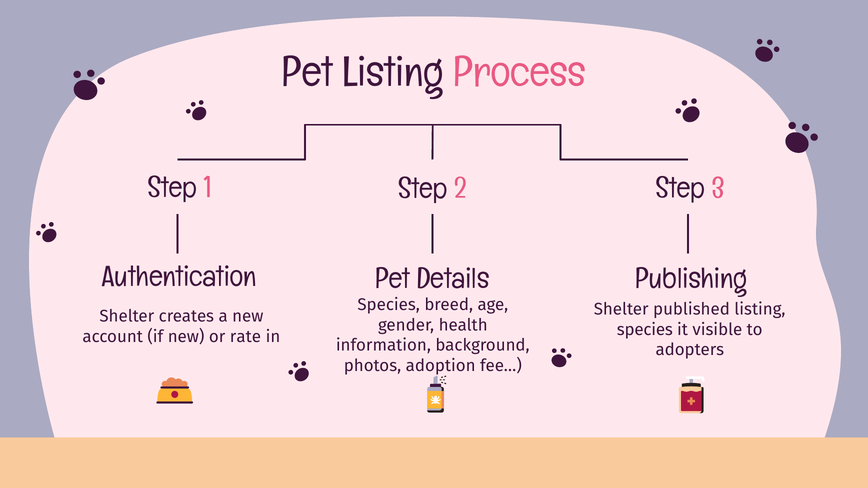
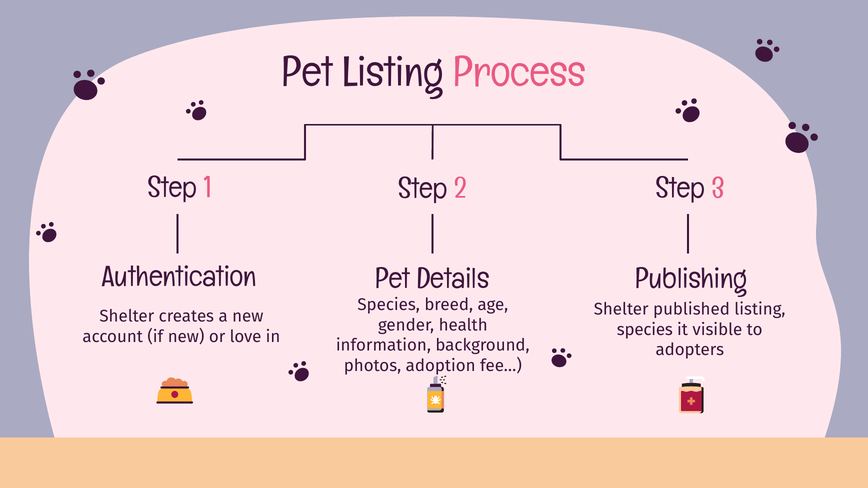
rate: rate -> love
